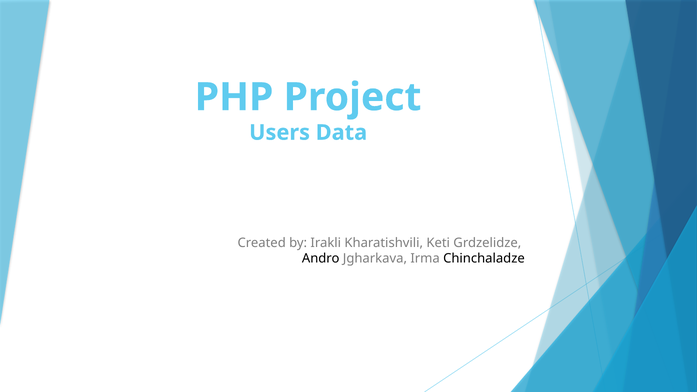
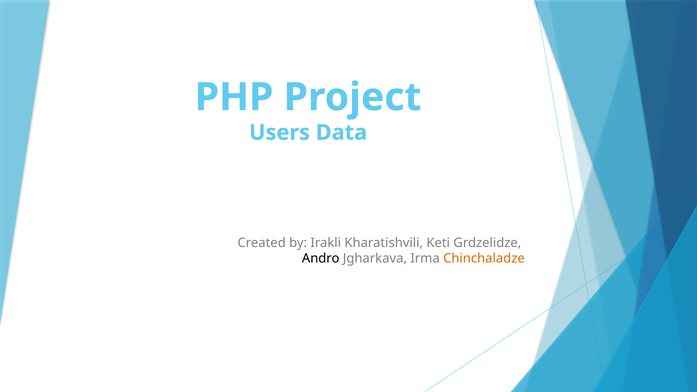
Chinchaladze colour: black -> orange
